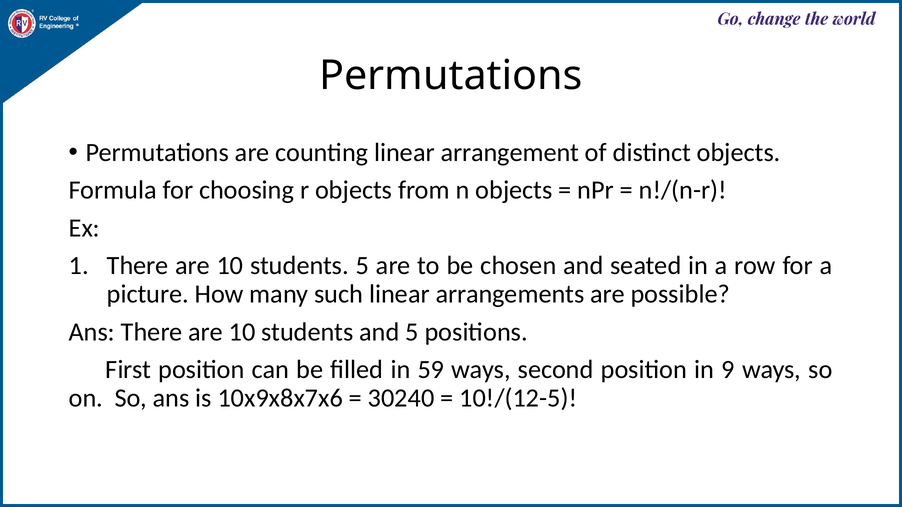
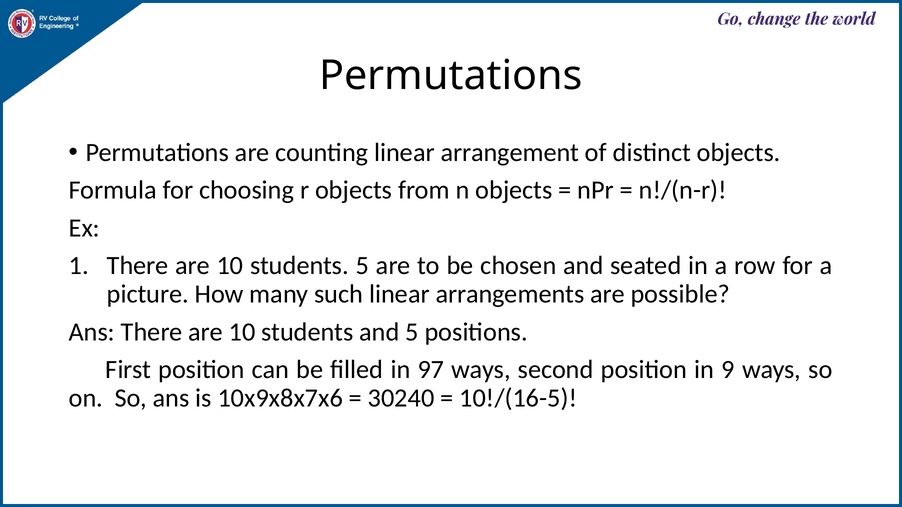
59: 59 -> 97
10!/(12-5: 10!/(12-5 -> 10!/(16-5
